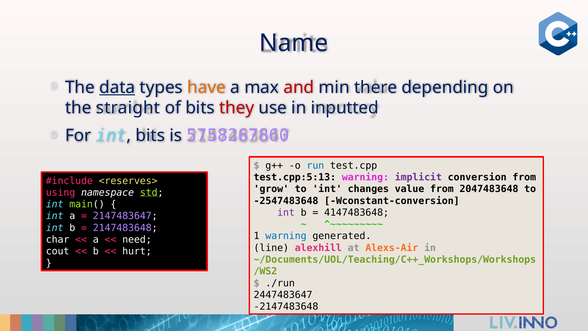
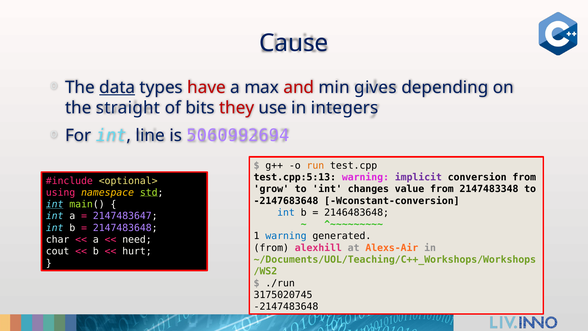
Name: Name -> Cause
have colour: orange -> red
there: there -> gives
inputted: inputted -> integers
bits at (150, 135): bits -> line
5758267860: 5758267860 -> 5060992694
run colour: blue -> orange
<reserves>: <reserves> -> <optional>
2047483648: 2047483648 -> 2147483348
namespace colour: white -> yellow
-2547483648: -2547483648 -> -2147683648
int at (55, 204) underline: none -> present
int at (286, 212) colour: purple -> blue
4147483648: 4147483648 -> 2146483648
line at (271, 248): line -> from
2447483647: 2447483647 -> 3175020745
